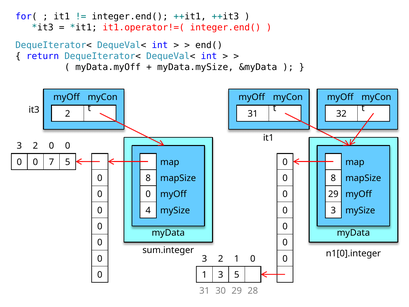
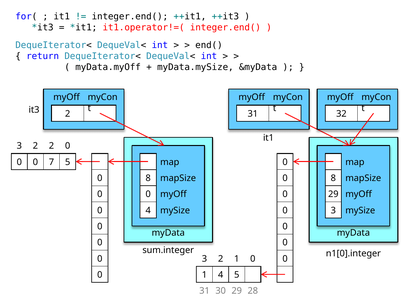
2 0: 0 -> 2
1 3: 3 -> 4
